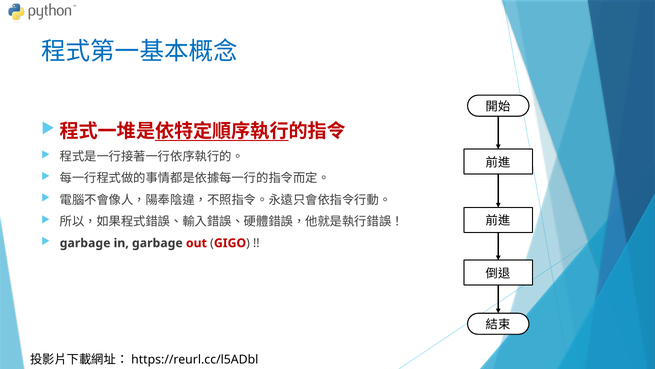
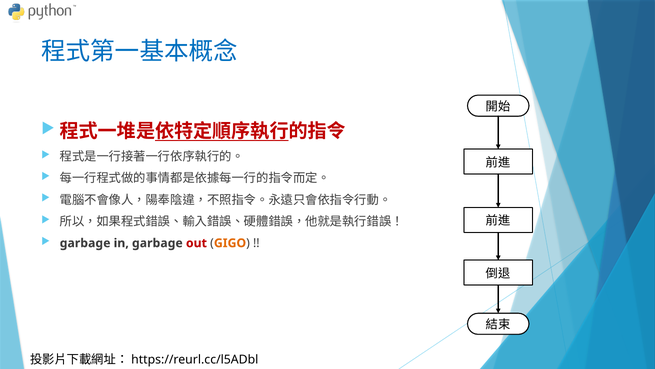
GIGO colour: red -> orange
